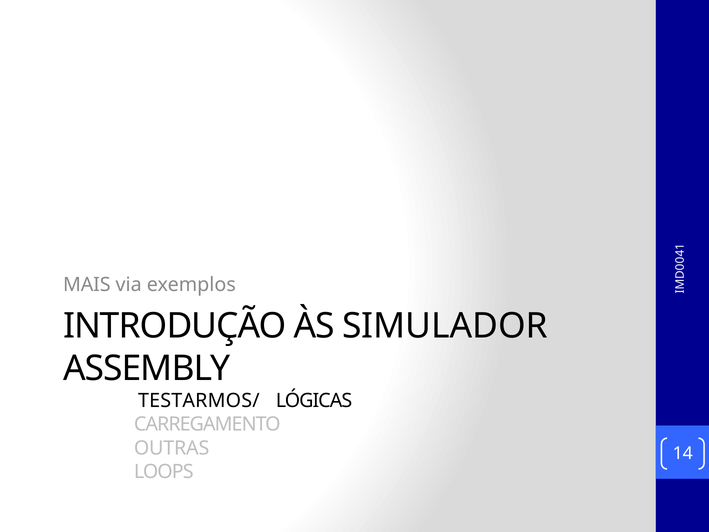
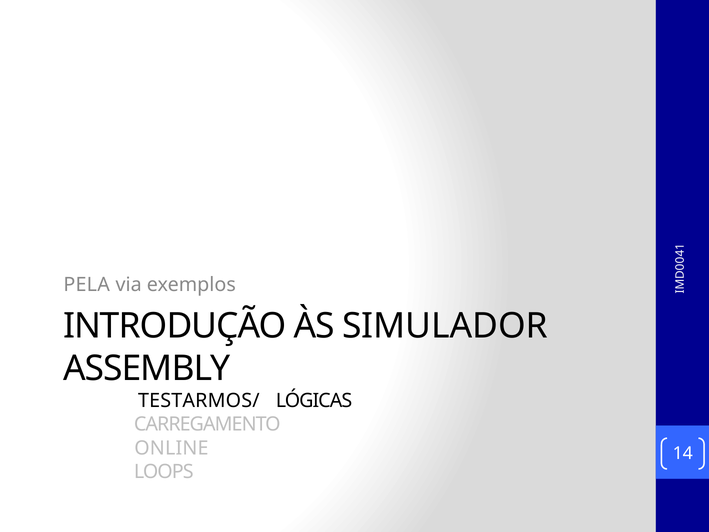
MAIS: MAIS -> PELA
OUTRAS: OUTRAS -> ONLINE
